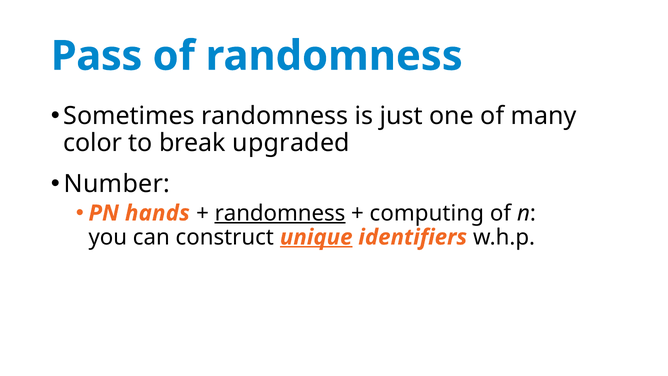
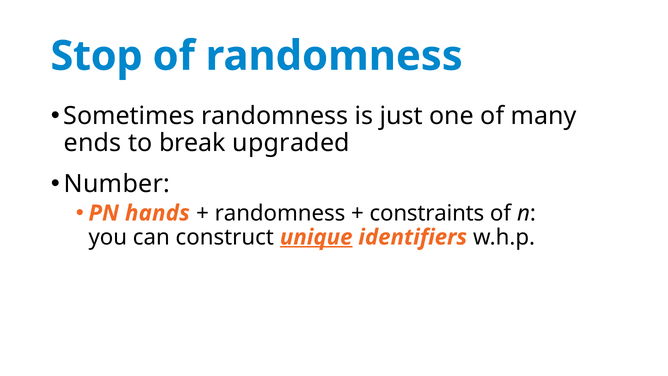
Pass: Pass -> Stop
color: color -> ends
randomness at (280, 213) underline: present -> none
computing: computing -> constraints
